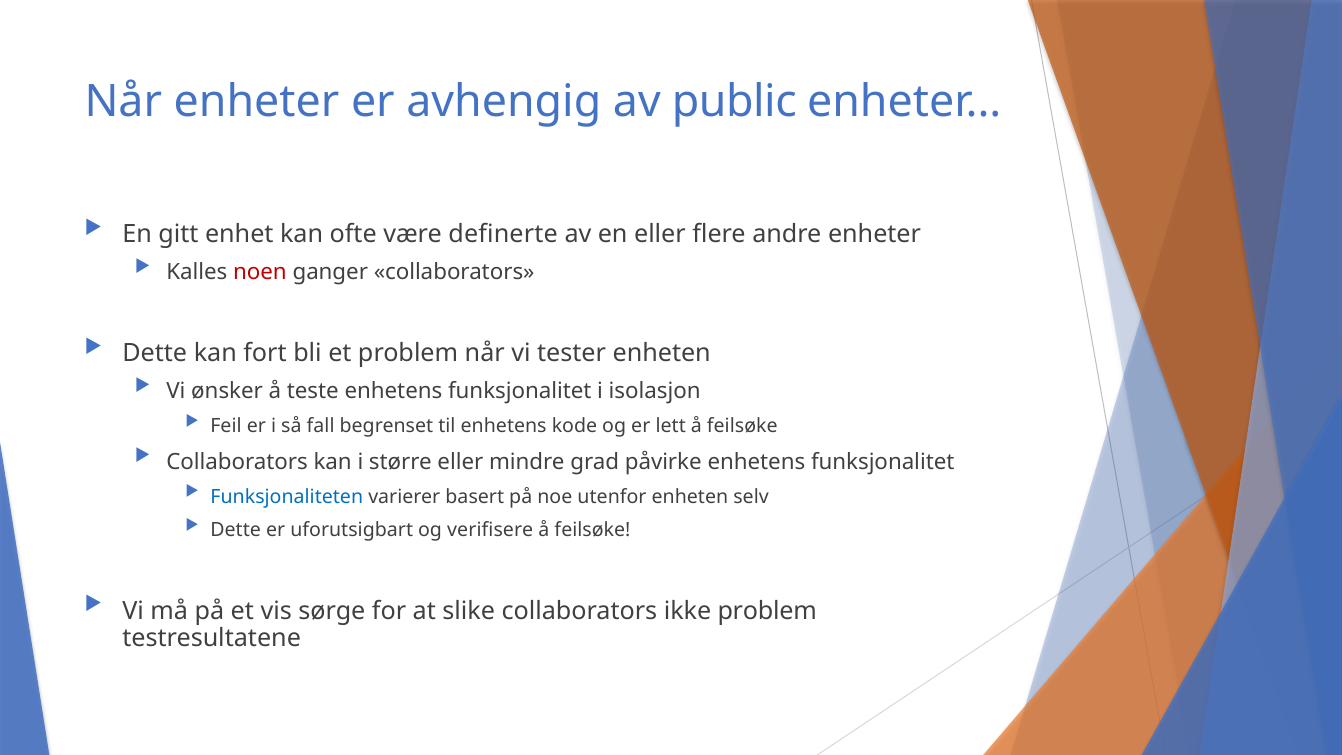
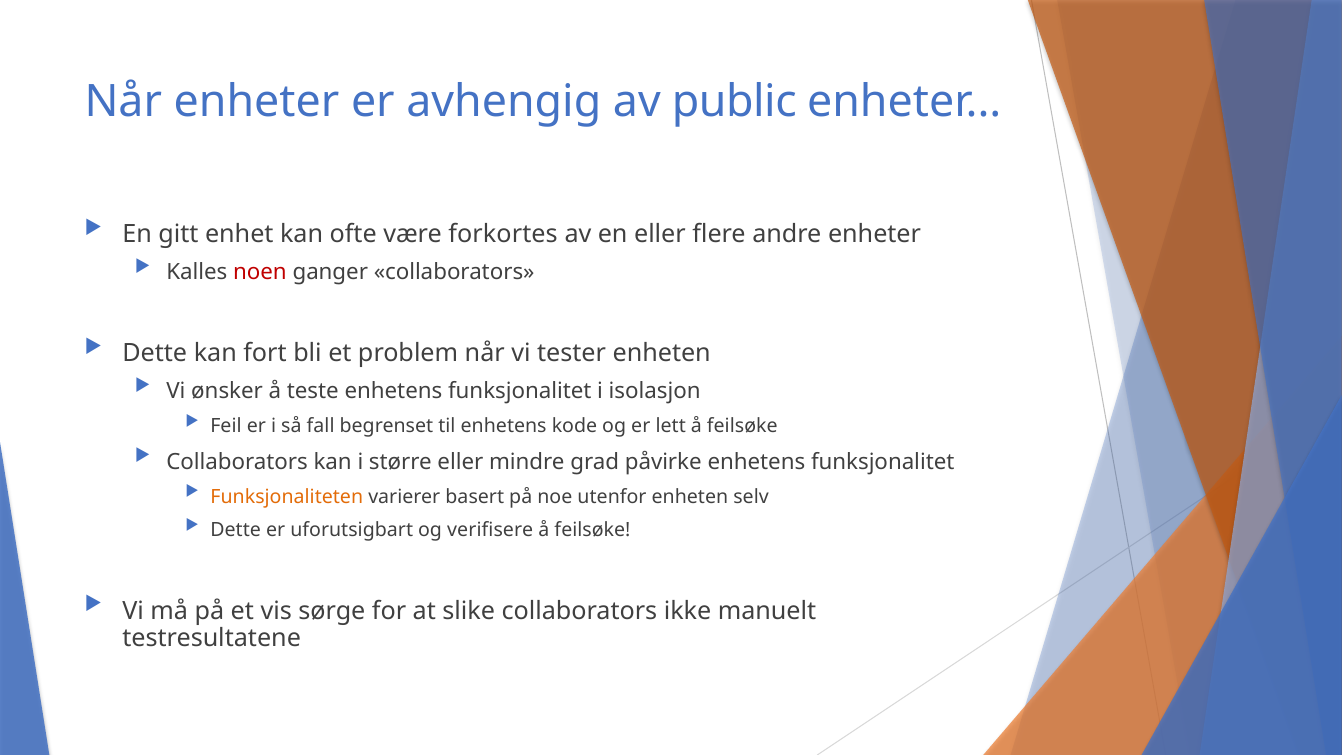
definerte: definerte -> forkortes
Funksjonaliteten colour: blue -> orange
ikke problem: problem -> manuelt
